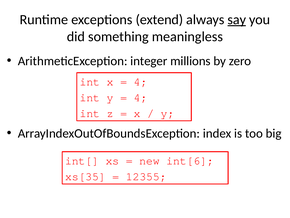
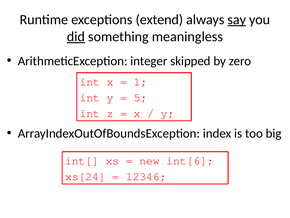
did underline: none -> present
millions: millions -> skipped
4 at (141, 81): 4 -> 1
4 at (141, 97): 4 -> 5
xs[35: xs[35 -> xs[24
12355: 12355 -> 12346
